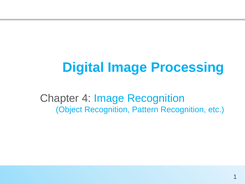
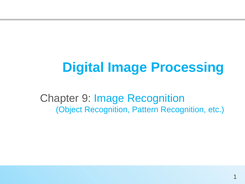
4: 4 -> 9
